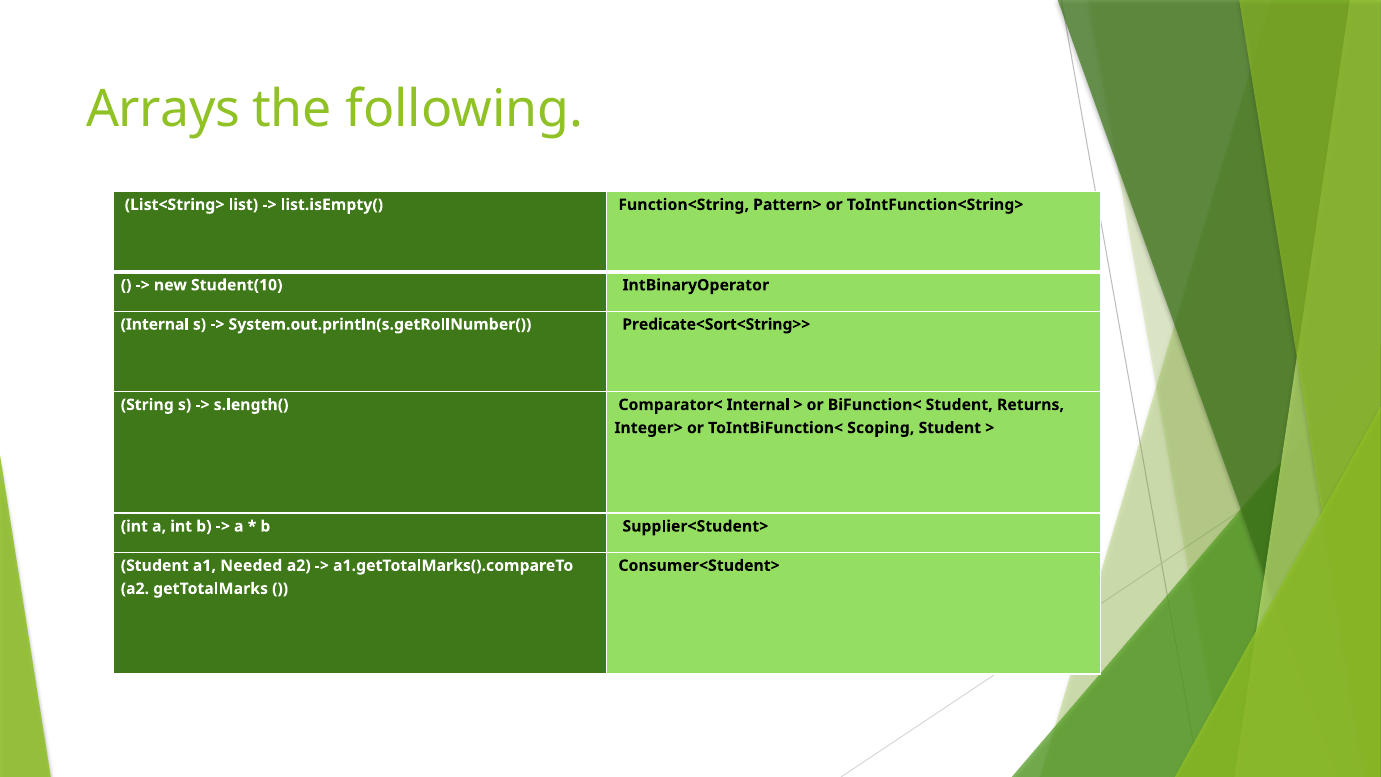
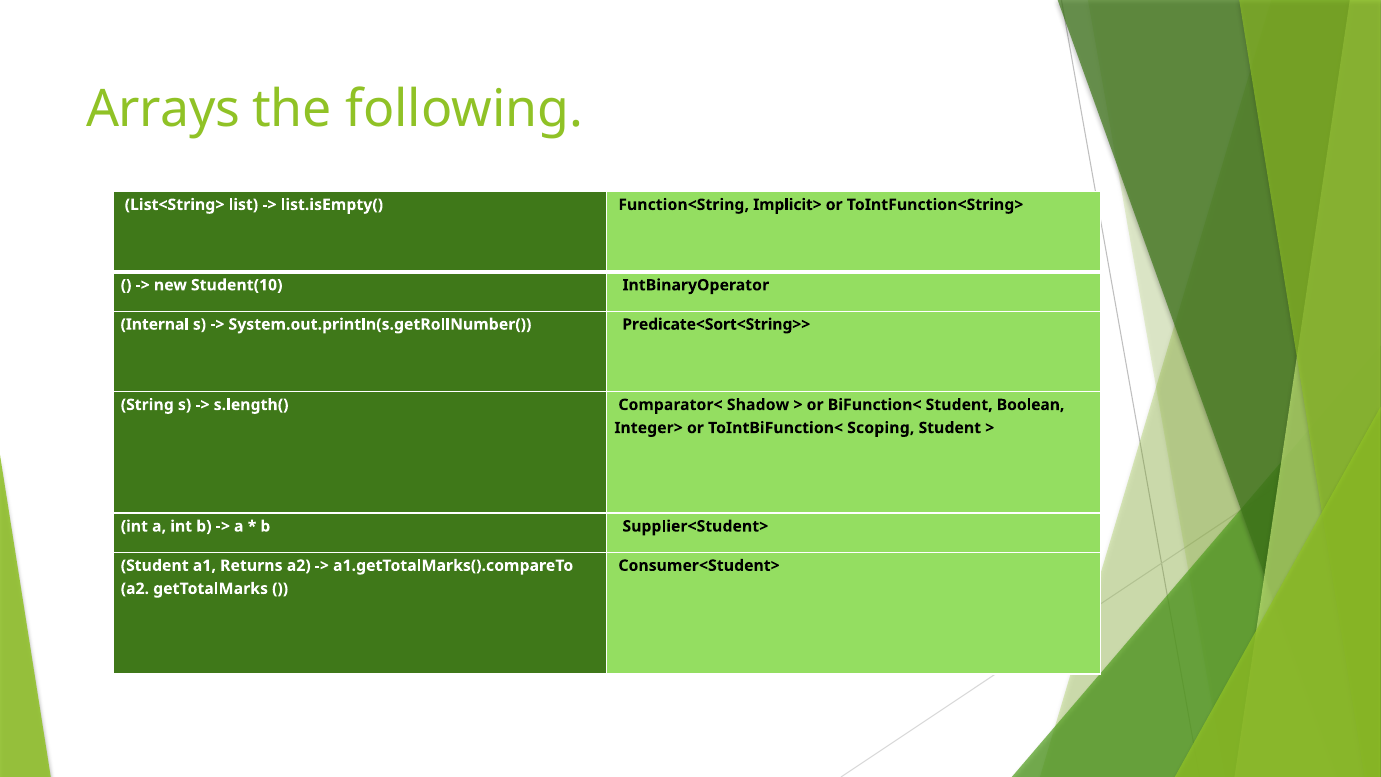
Pattern>: Pattern> -> Implicit>
Comparator< Internal: Internal -> Shadow
Returns: Returns -> Boolean
Needed: Needed -> Returns
